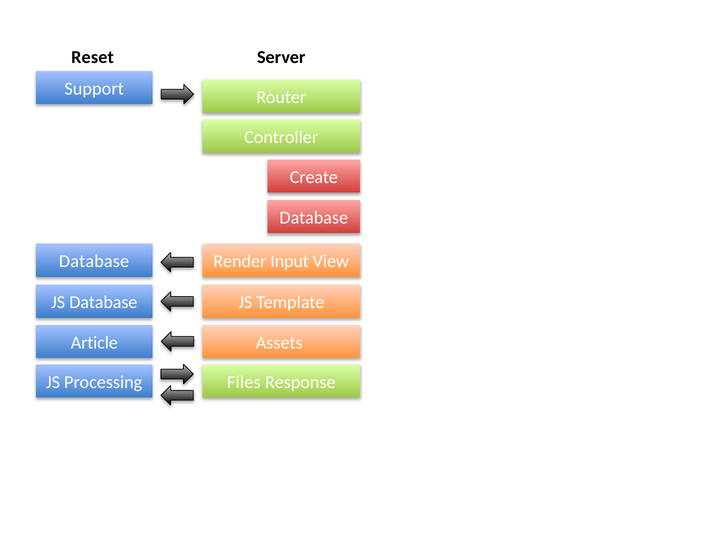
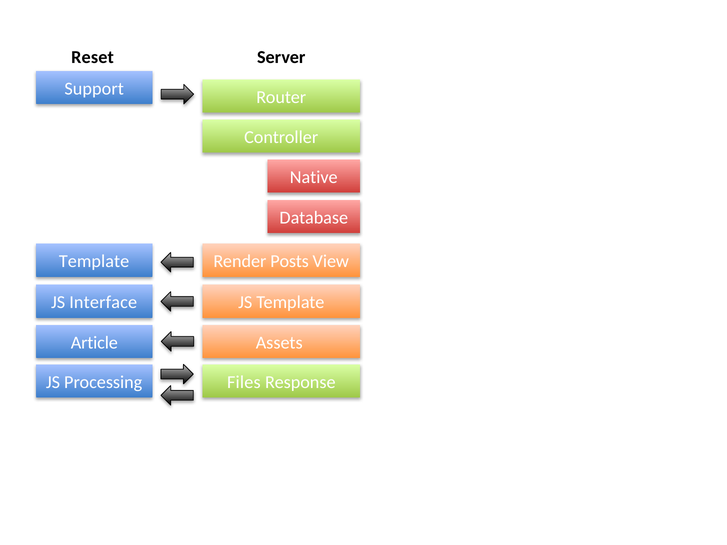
Create: Create -> Native
Database at (94, 262): Database -> Template
Input: Input -> Posts
JS Database: Database -> Interface
